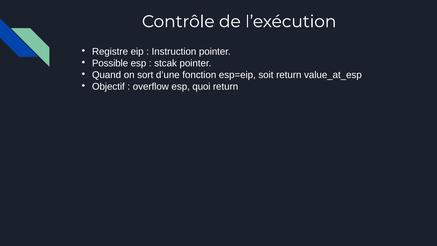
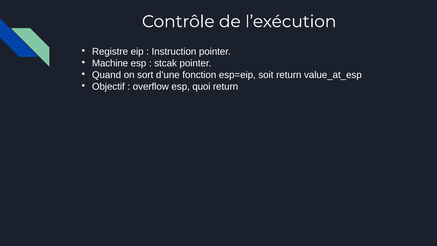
Possible: Possible -> Machine
